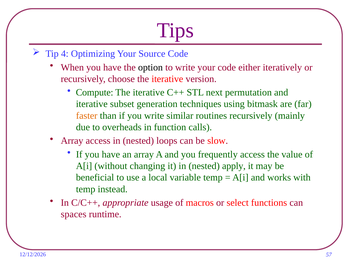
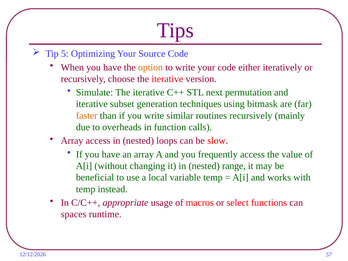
4: 4 -> 5
option colour: black -> orange
Compute: Compute -> Simulate
apply: apply -> range
